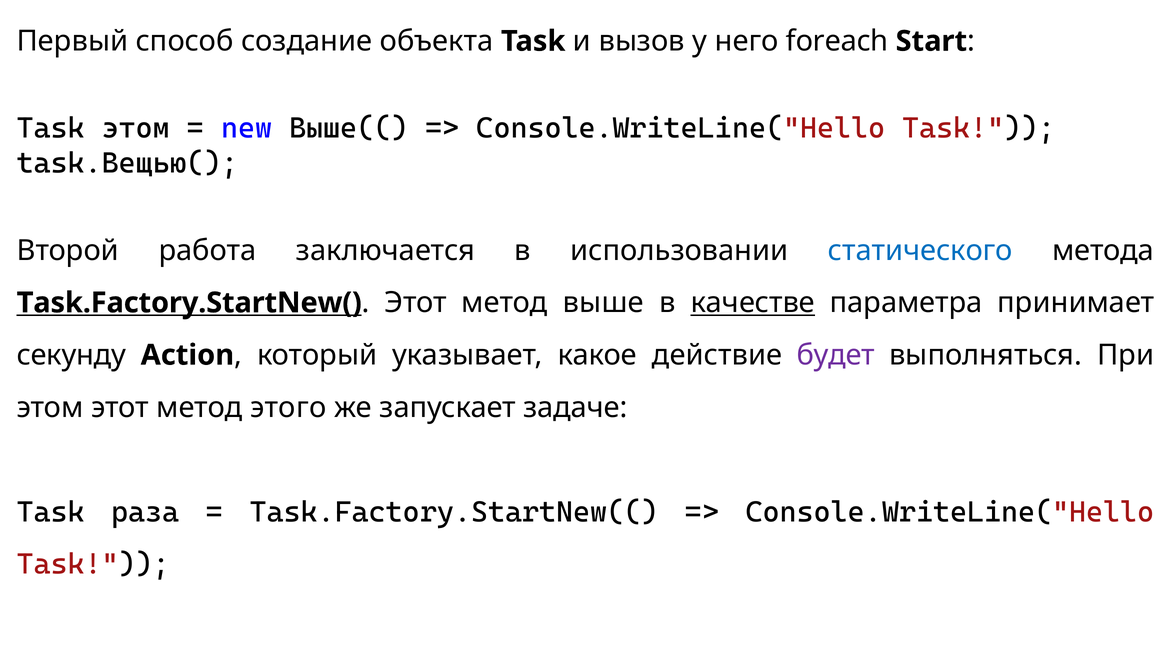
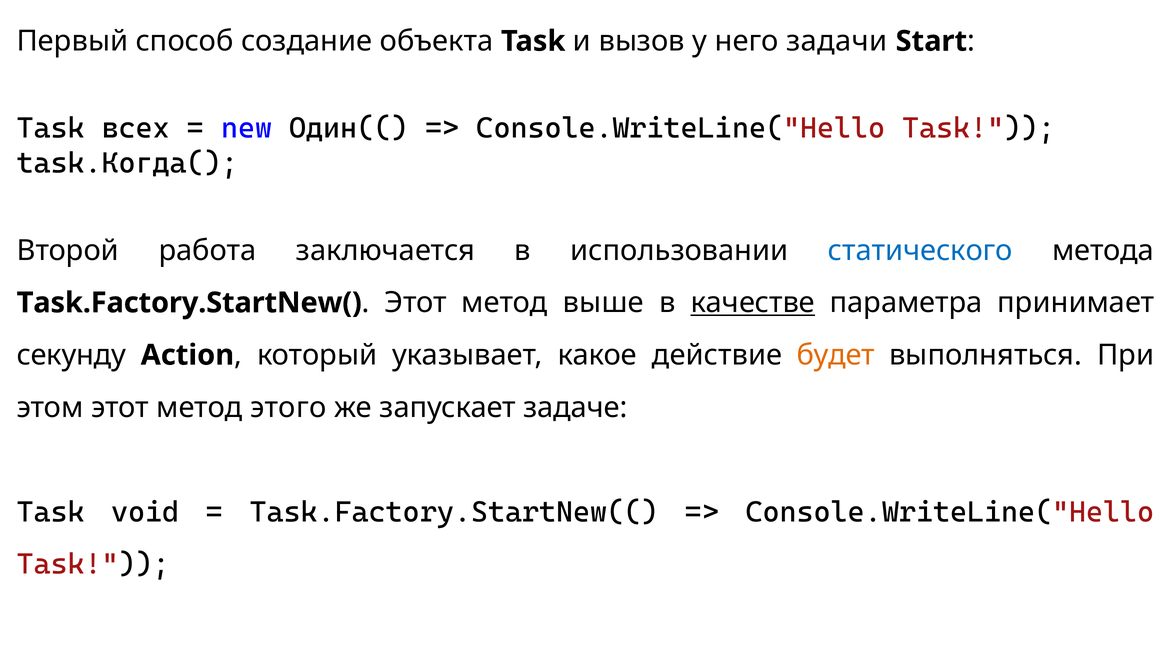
foreach: foreach -> задачи
Task этом: этом -> всех
Выше((: Выше(( -> Один((
task.Вещью(: task.Вещью( -> task.Когда(
Task.Factory.StartNew( underline: present -> none
будет colour: purple -> orange
раза: раза -> void
